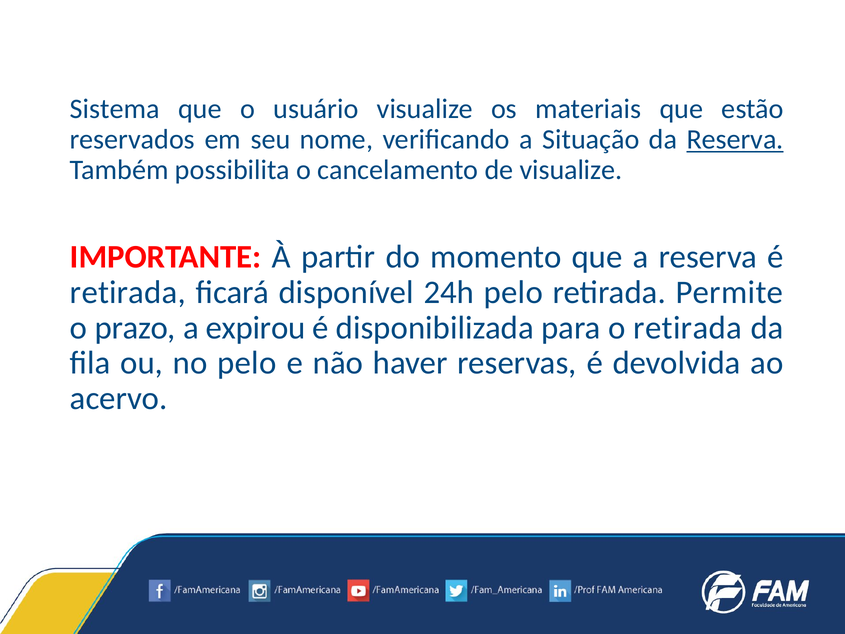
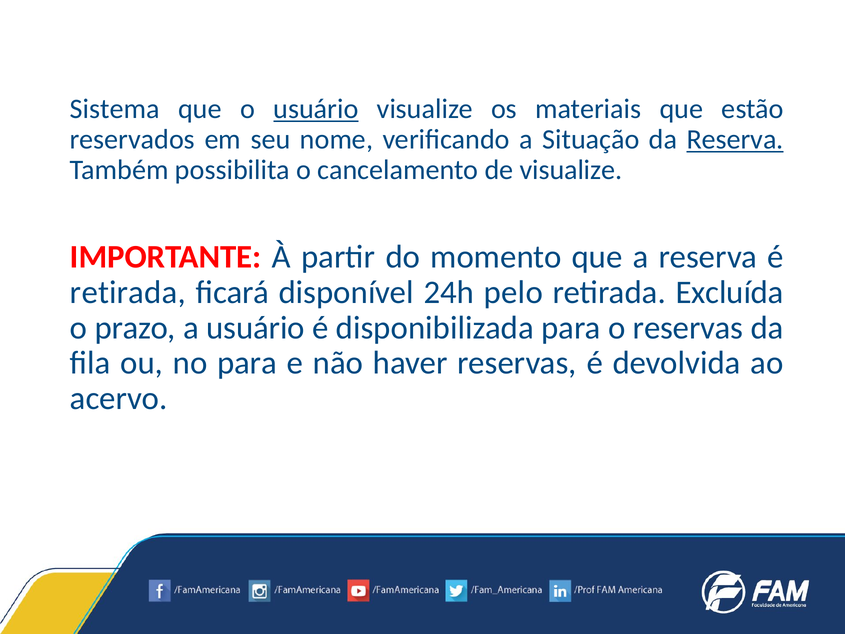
usuário at (316, 109) underline: none -> present
Permite: Permite -> Excluída
a expirou: expirou -> usuário
o retirada: retirada -> reservas
no pelo: pelo -> para
